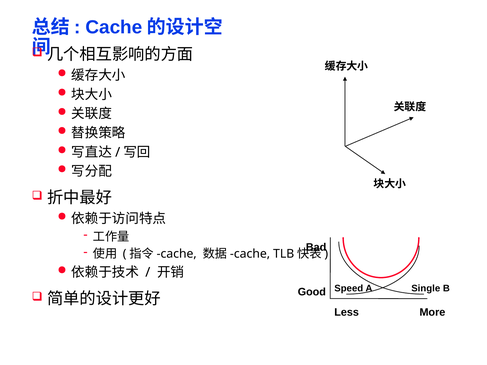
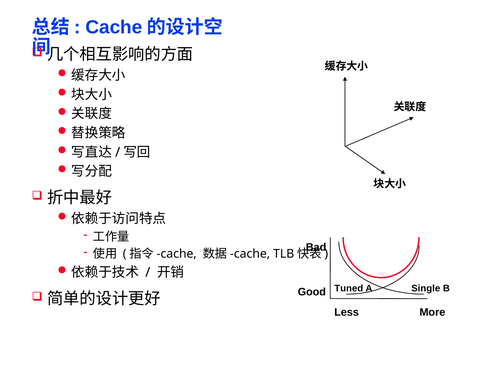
Speed: Speed -> Tuned
